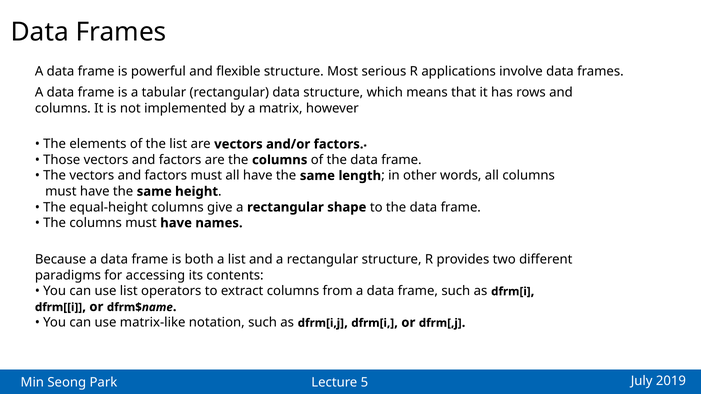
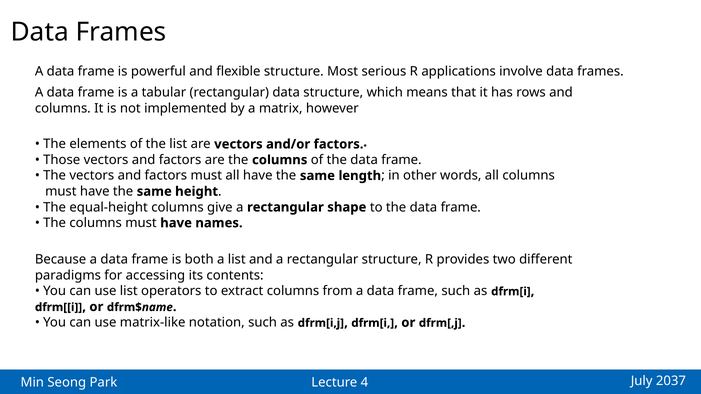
5: 5 -> 4
2019: 2019 -> 2037
